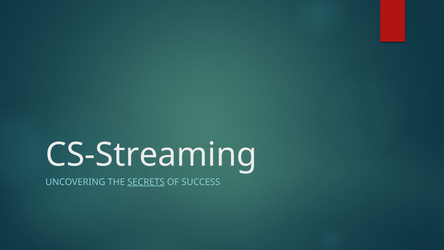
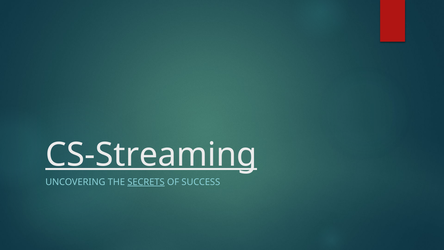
CS-Streaming underline: none -> present
